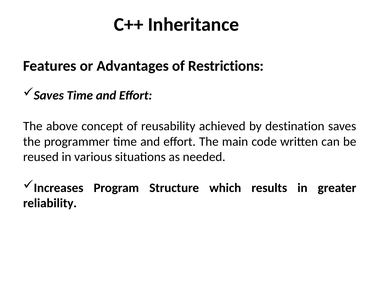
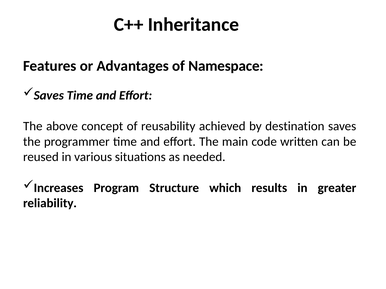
Restrictions: Restrictions -> Namespace
